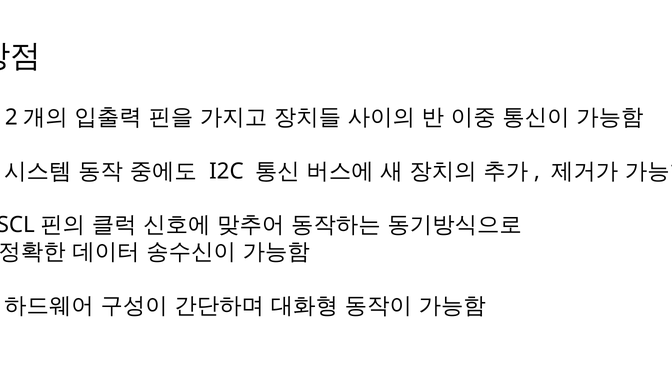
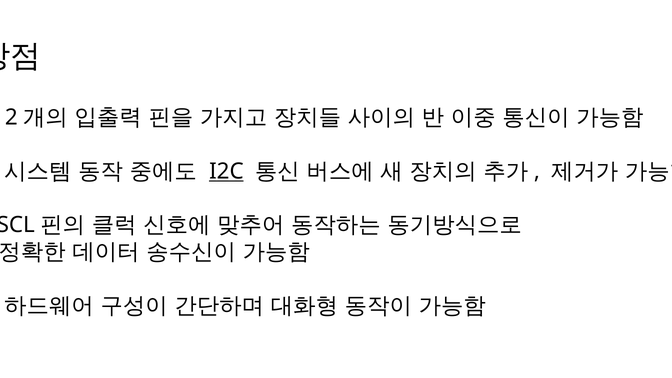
I2C underline: none -> present
